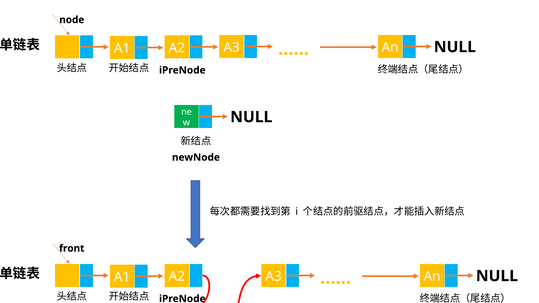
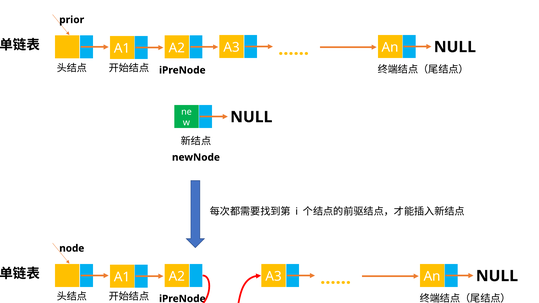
node: node -> prior
front: front -> node
